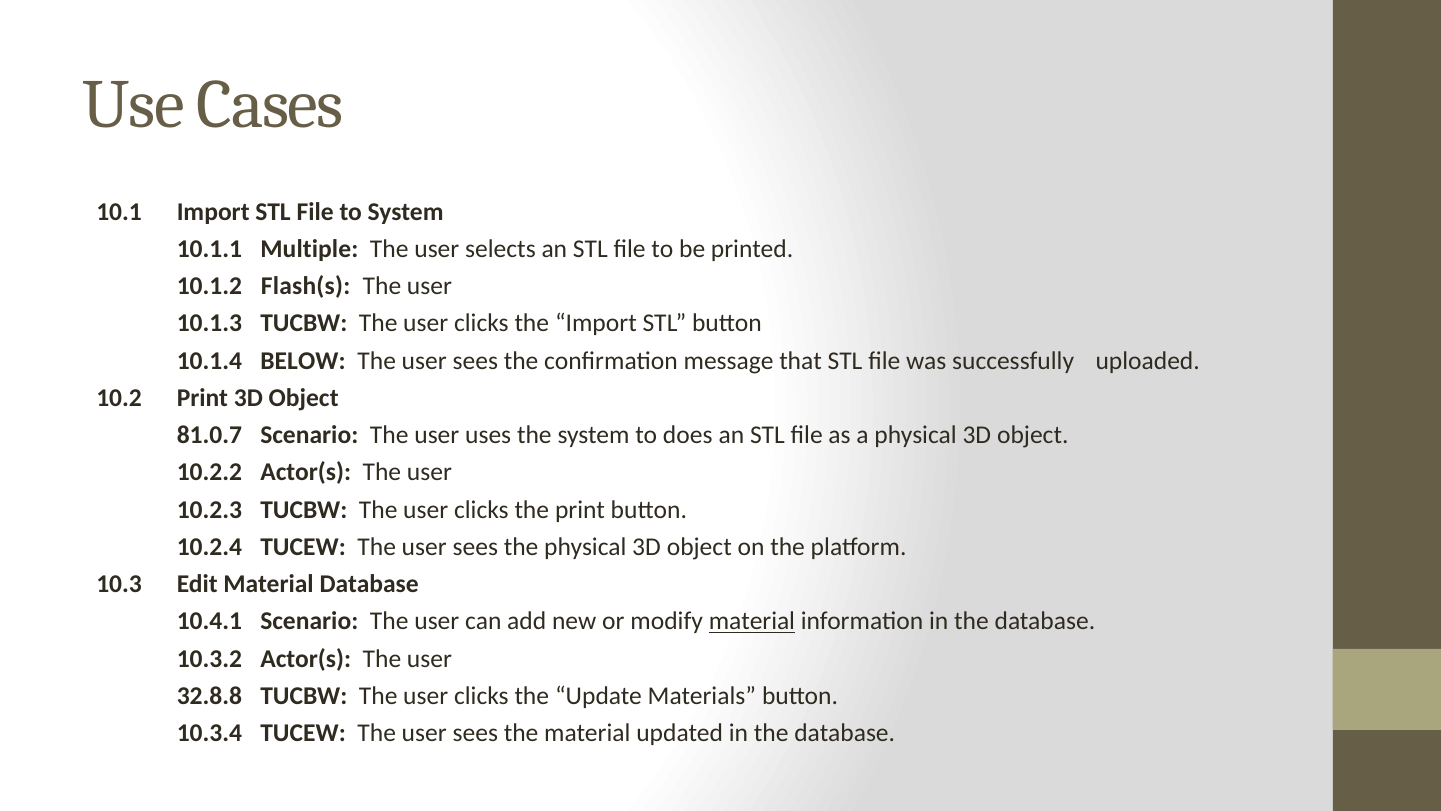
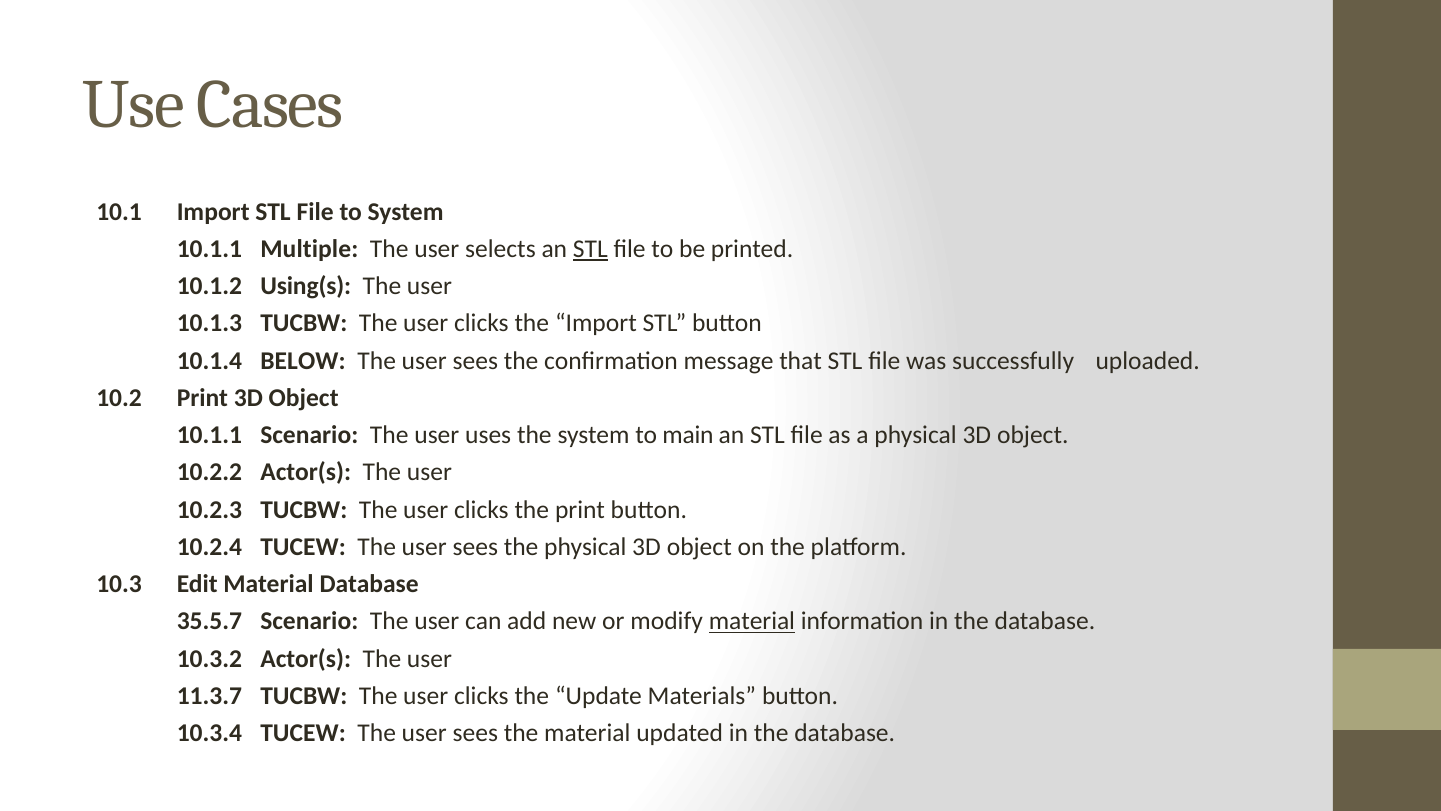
STL at (590, 249) underline: none -> present
Flash(s: Flash(s -> Using(s
81.0.7 at (209, 435): 81.0.7 -> 10.1.1
does: does -> main
10.4.1: 10.4.1 -> 35.5.7
32.8.8: 32.8.8 -> 11.3.7
